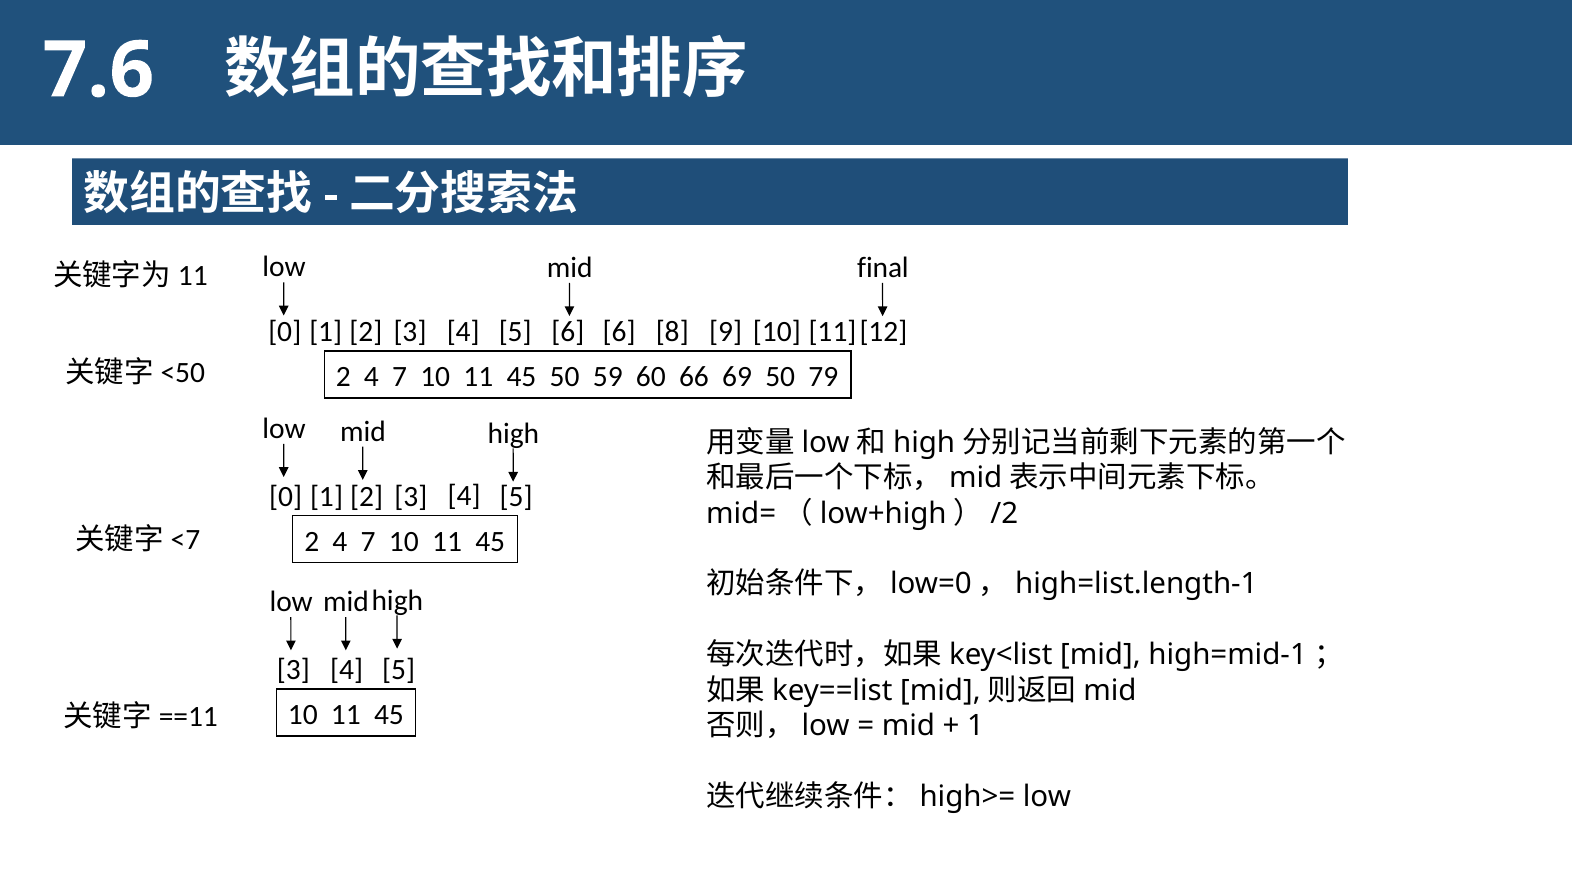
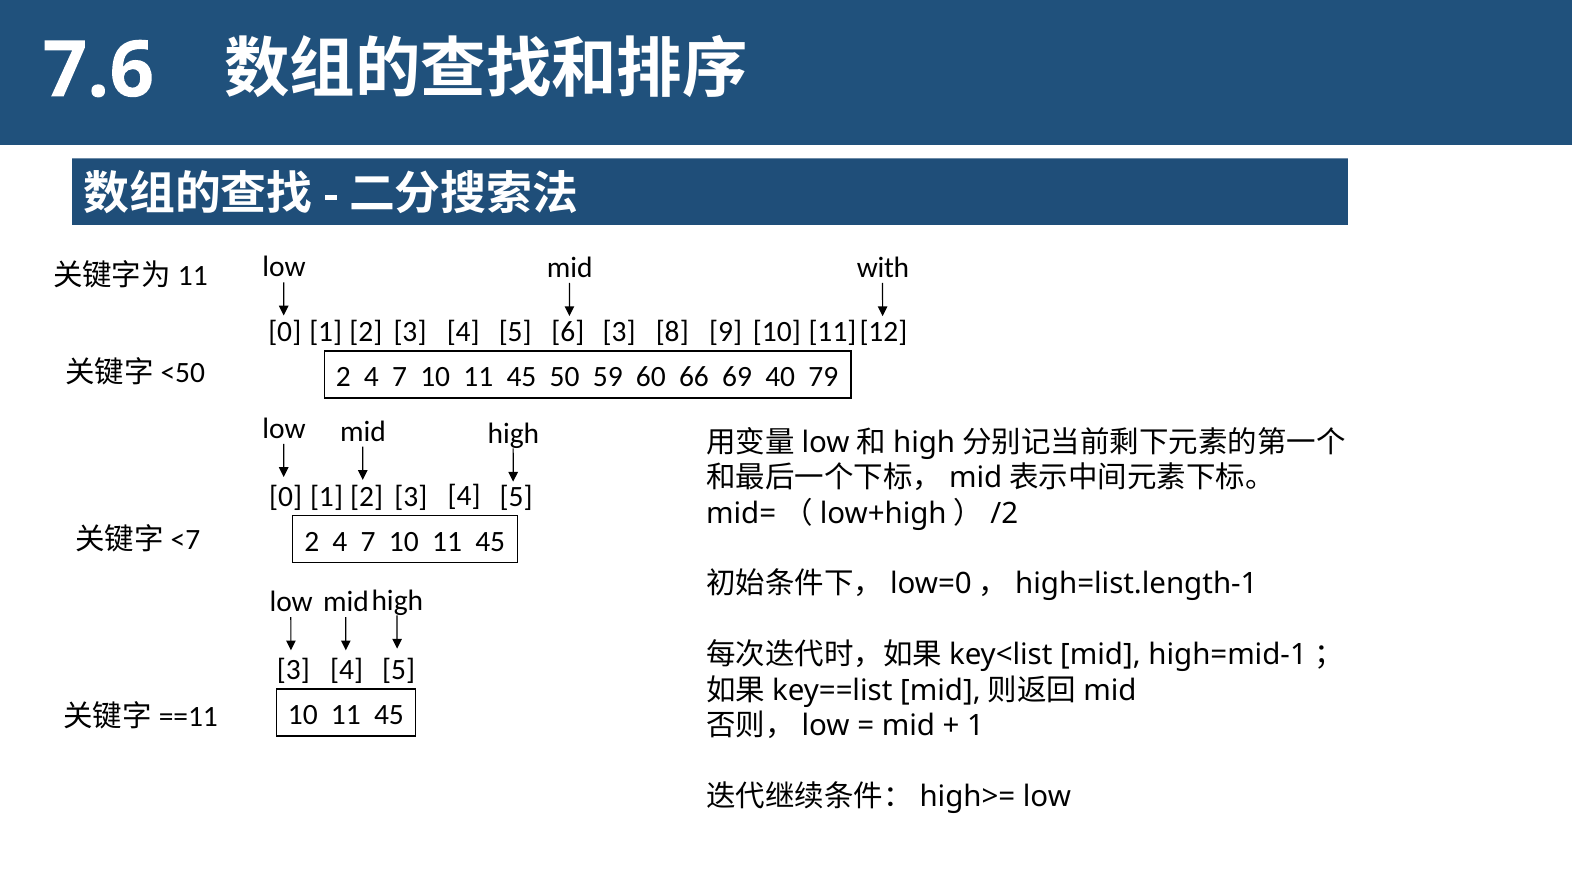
final: final -> with
6 6: 6 -> 3
69 50: 50 -> 40
